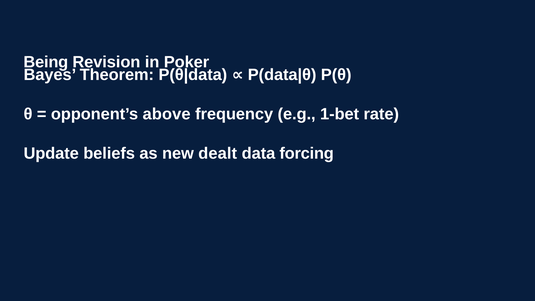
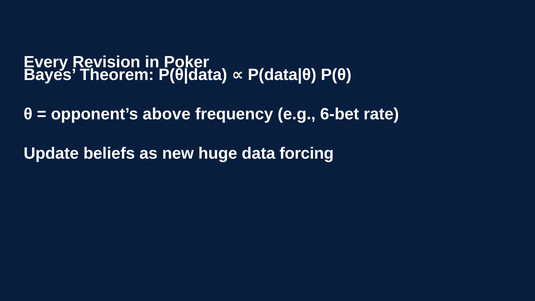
Being: Being -> Every
1-bet: 1-bet -> 6-bet
dealt: dealt -> huge
